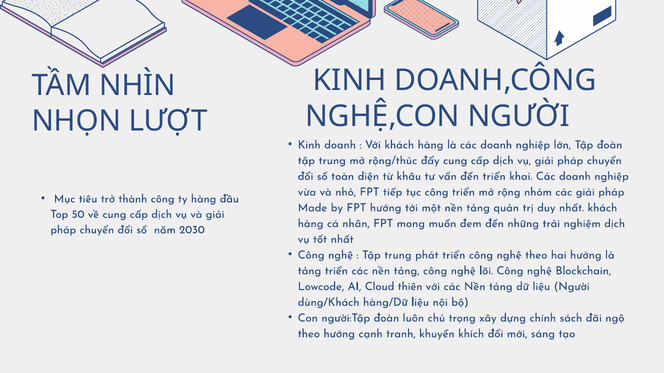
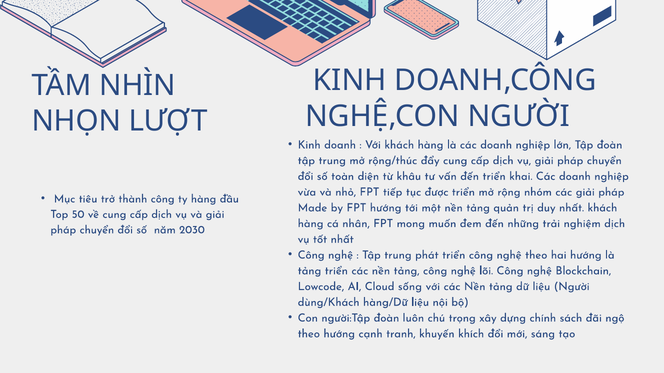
tục công: công -> được
thiên: thiên -> sống
